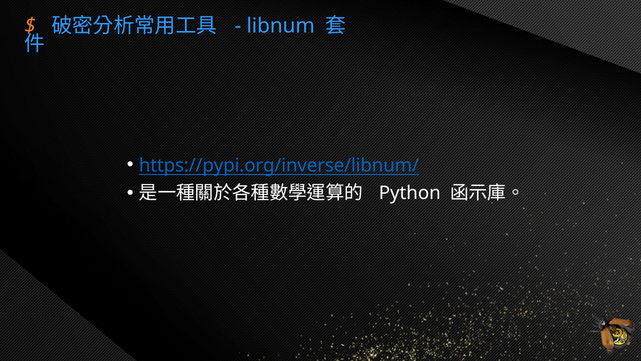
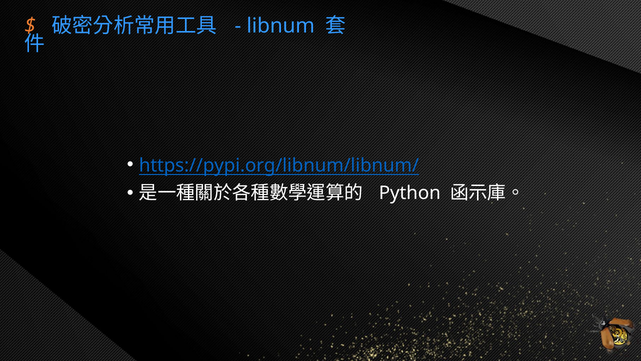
https://pypi.org/inverse/libnum/: https://pypi.org/inverse/libnum/ -> https://pypi.org/libnum/libnum/
